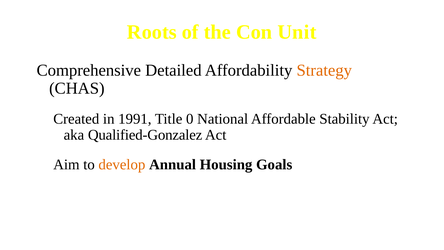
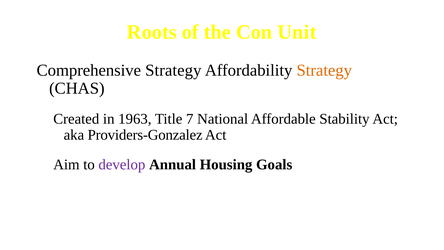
Comprehensive Detailed: Detailed -> Strategy
1991: 1991 -> 1963
0: 0 -> 7
Qualified-Gonzalez: Qualified-Gonzalez -> Providers-Gonzalez
develop colour: orange -> purple
